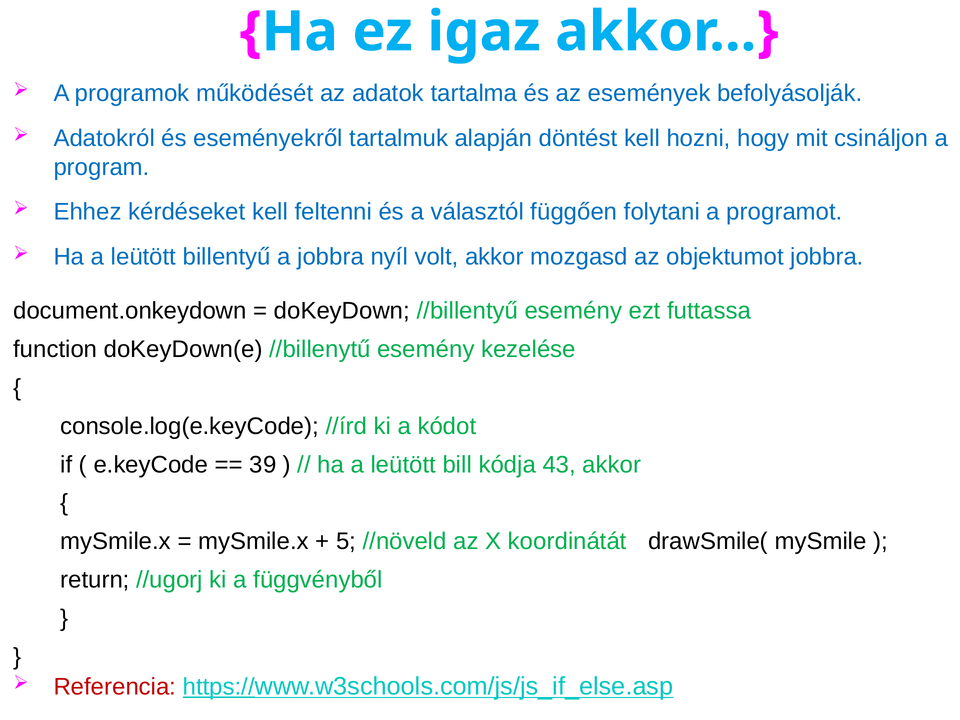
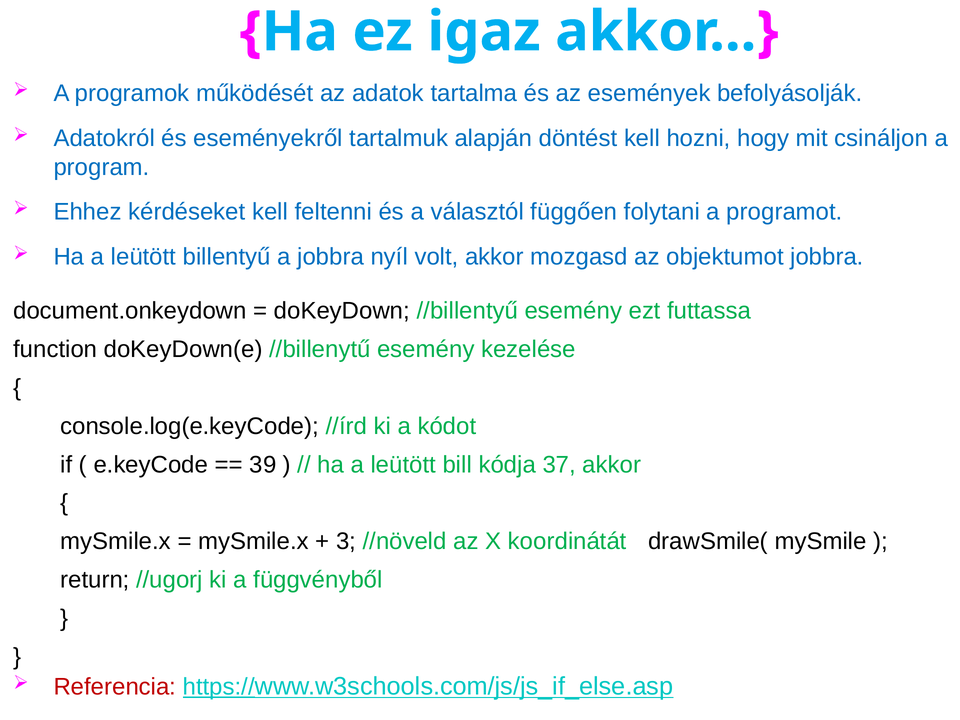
43: 43 -> 37
5: 5 -> 3
